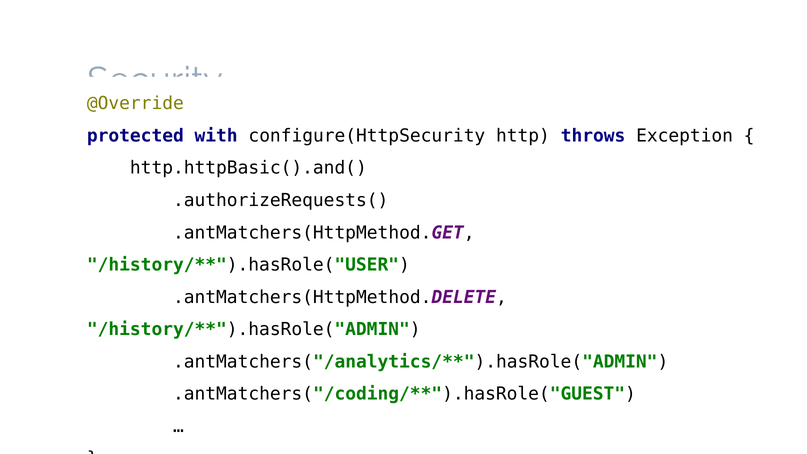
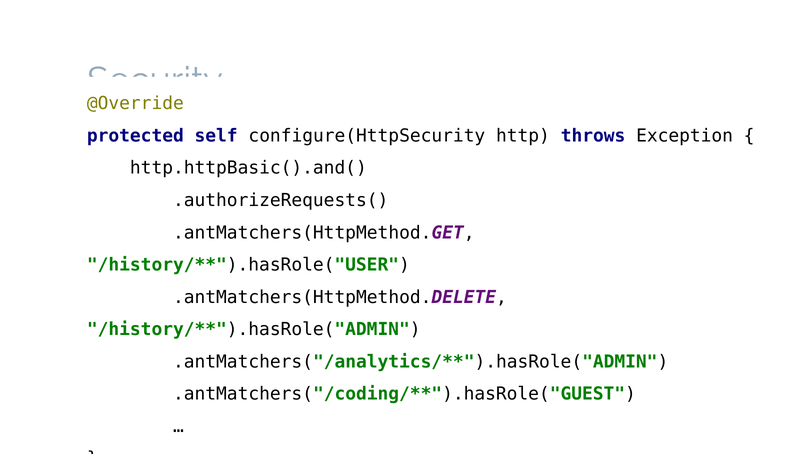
with: with -> self
